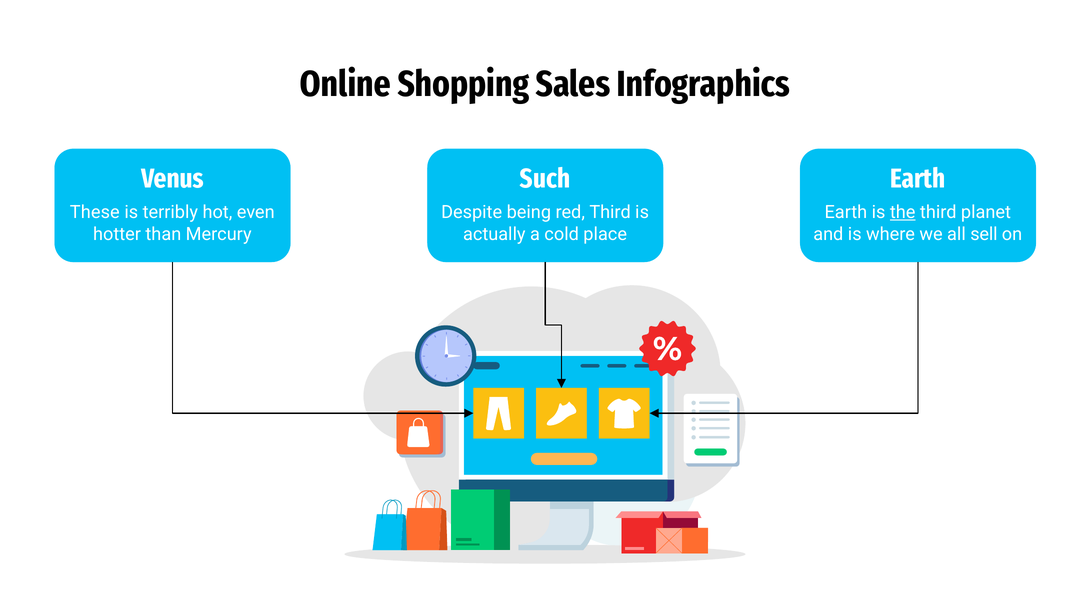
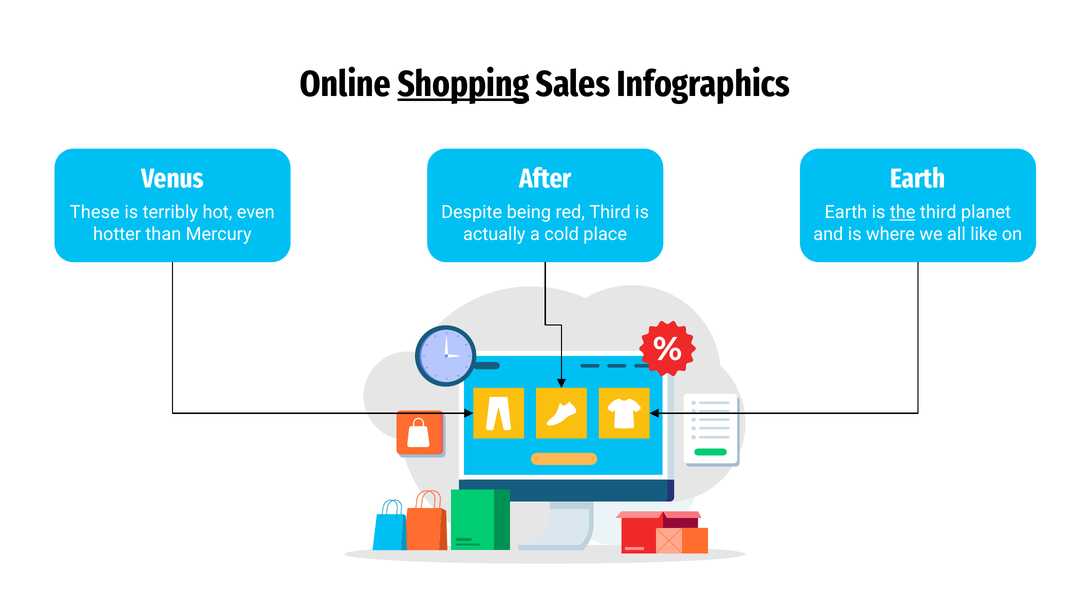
Shopping underline: none -> present
Such: Such -> After
sell: sell -> like
